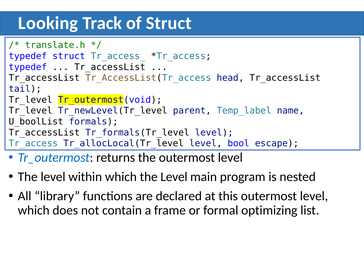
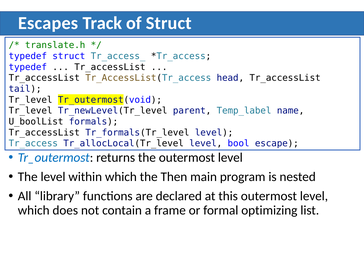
Looking: Looking -> Escapes
which the Level: Level -> Then
